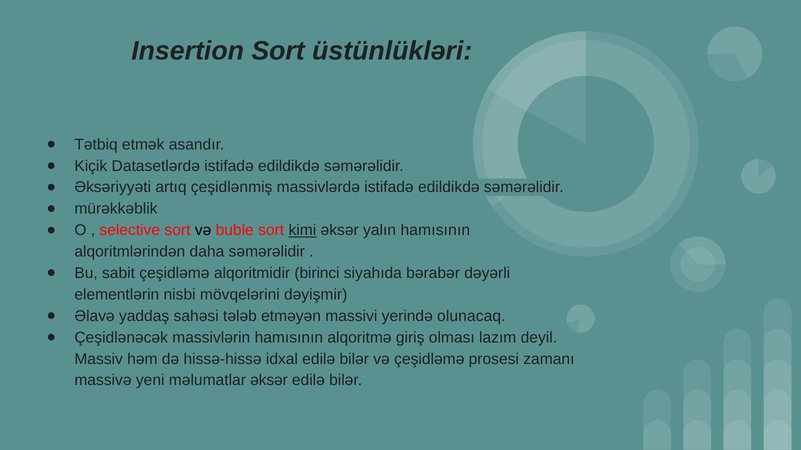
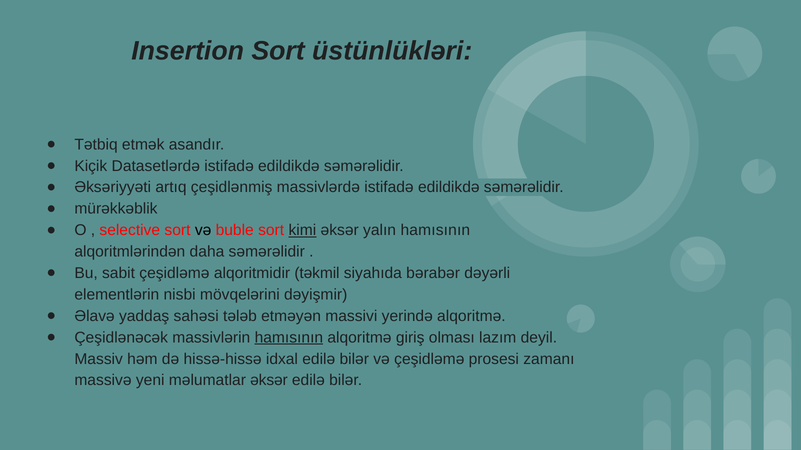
birinci: birinci -> təkmil
yerində olunacaq: olunacaq -> alqoritmə
hamısının at (289, 338) underline: none -> present
